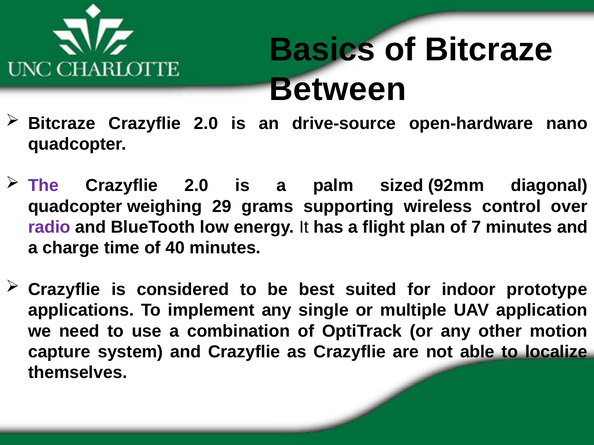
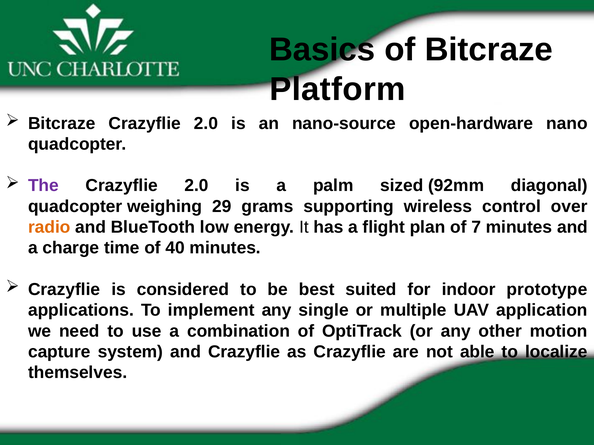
Between: Between -> Platform
drive-source: drive-source -> nano-source
radio colour: purple -> orange
